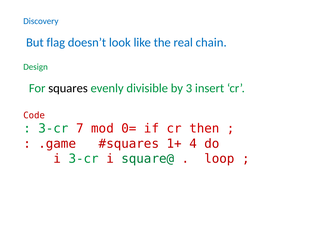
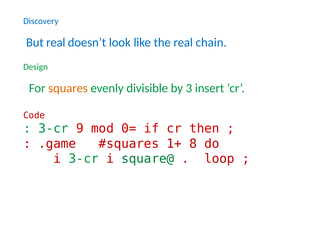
But flag: flag -> real
squares colour: black -> orange
7: 7 -> 9
4: 4 -> 8
